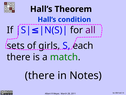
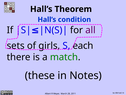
there at (40, 75): there -> these
